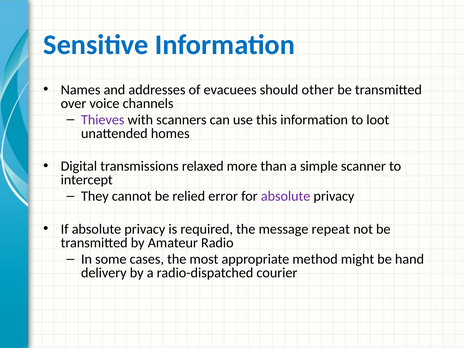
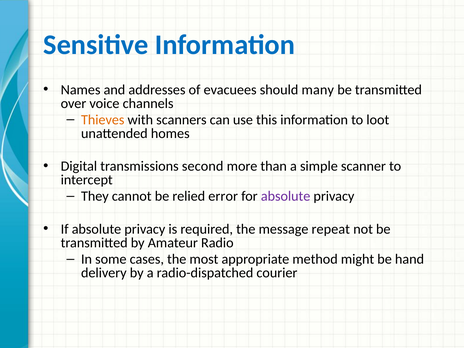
other: other -> many
Thieves colour: purple -> orange
relaxed: relaxed -> second
